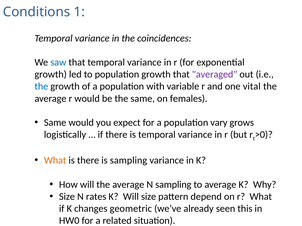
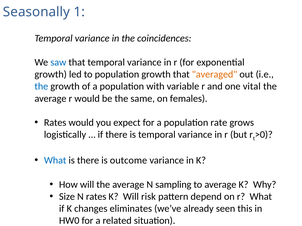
Conditions: Conditions -> Seasonally
averaged colour: purple -> orange
Same at (55, 123): Same -> Rates
vary: vary -> rate
What at (55, 161) colour: orange -> blue
is sampling: sampling -> outcome
Will size: size -> risk
geometric: geometric -> eliminates
